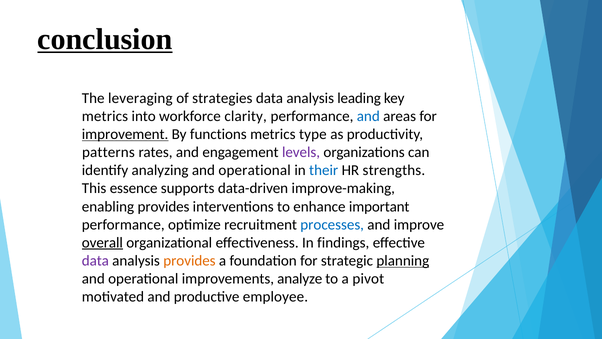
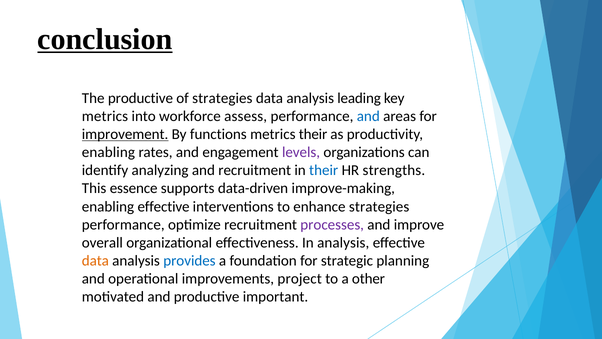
The leveraging: leveraging -> productive
clarity: clarity -> assess
metrics type: type -> their
patterns at (108, 152): patterns -> enabling
operational at (255, 170): operational -> recruitment
enabling provides: provides -> effective
enhance important: important -> strategies
processes colour: blue -> purple
overall underline: present -> none
In findings: findings -> analysis
data at (95, 261) colour: purple -> orange
provides at (189, 261) colour: orange -> blue
planning underline: present -> none
analyze: analyze -> project
pivot: pivot -> other
employee: employee -> important
